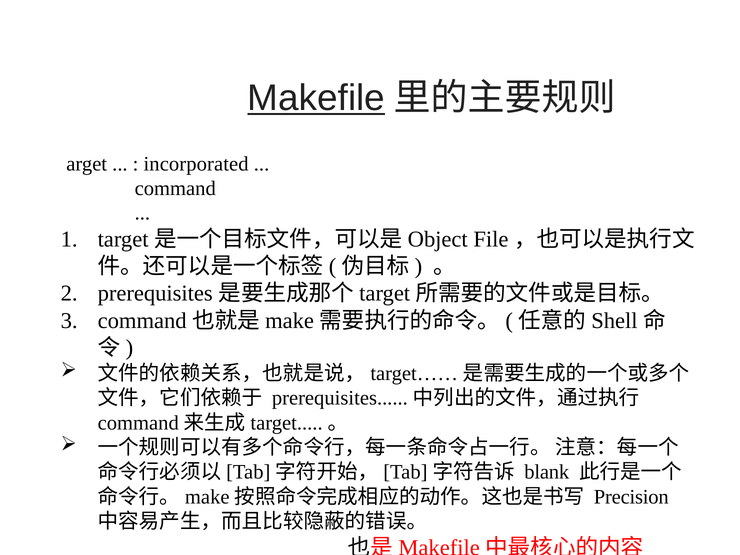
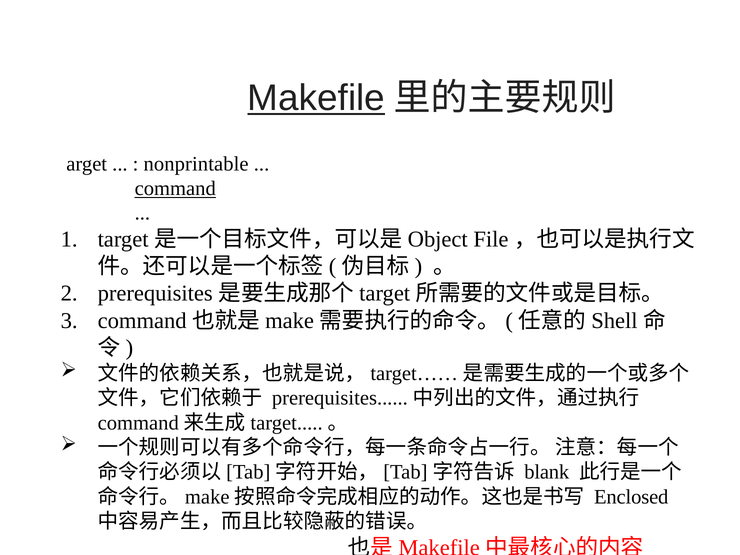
incorporated: incorporated -> nonprintable
command underline: none -> present
Precision: Precision -> Enclosed
